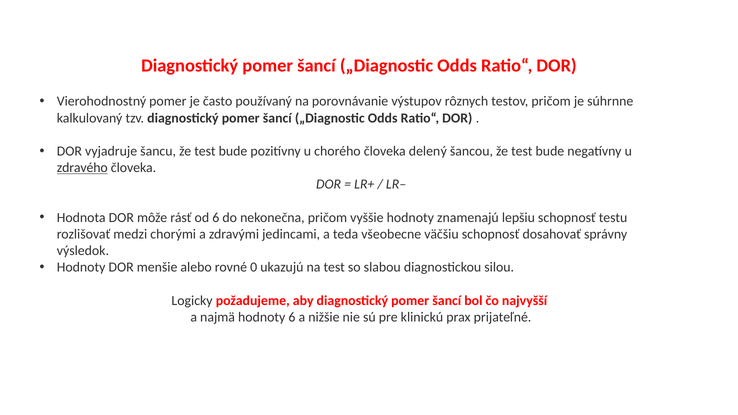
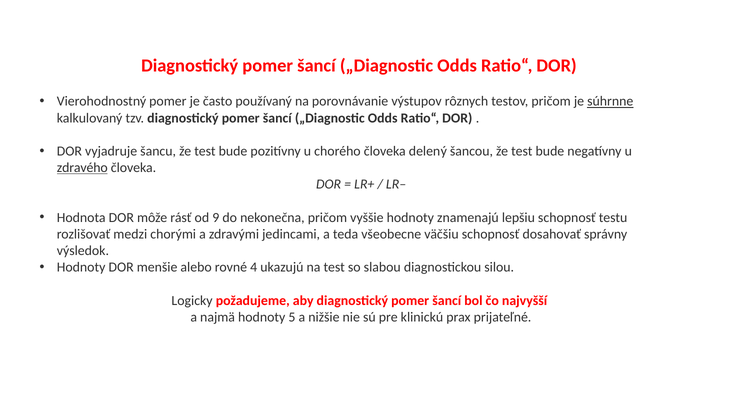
súhrnne underline: none -> present
od 6: 6 -> 9
0: 0 -> 4
hodnoty 6: 6 -> 5
